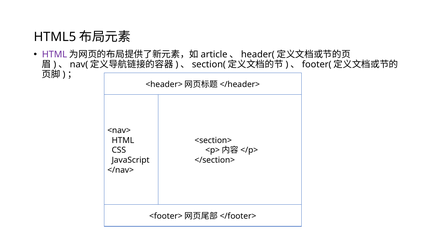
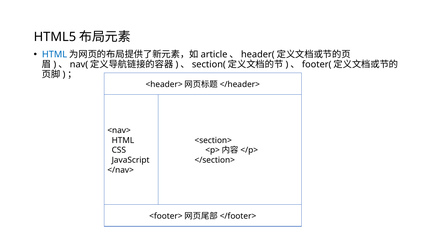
HTML at (55, 55) colour: purple -> blue
